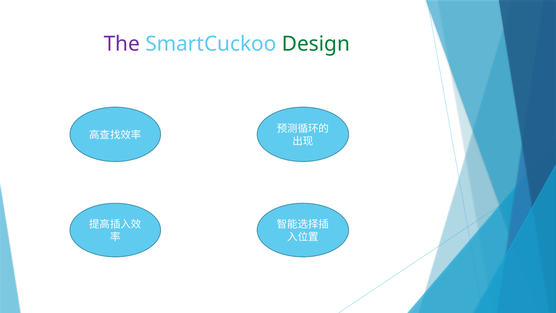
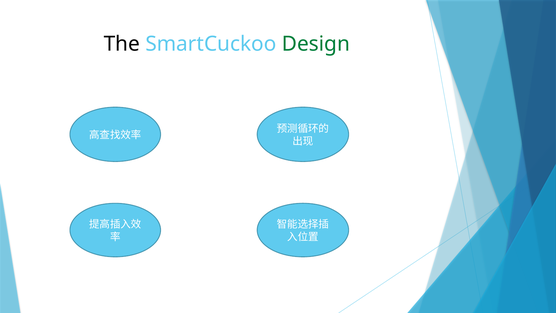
The colour: purple -> black
